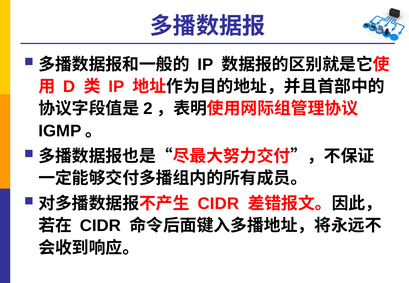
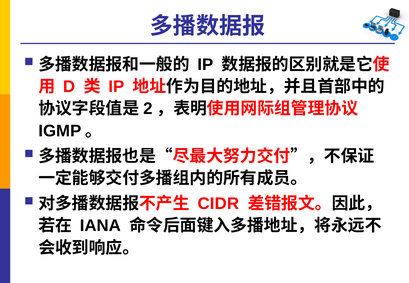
CIDR at (100, 226): CIDR -> IANA
